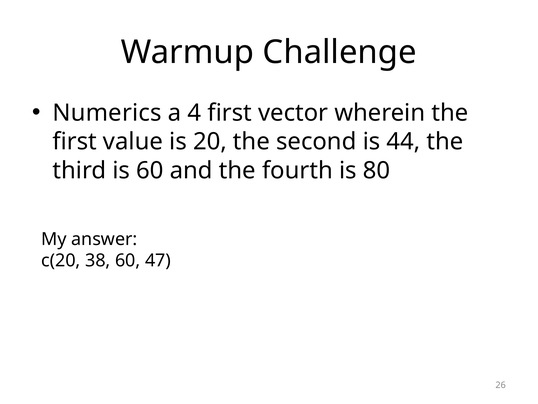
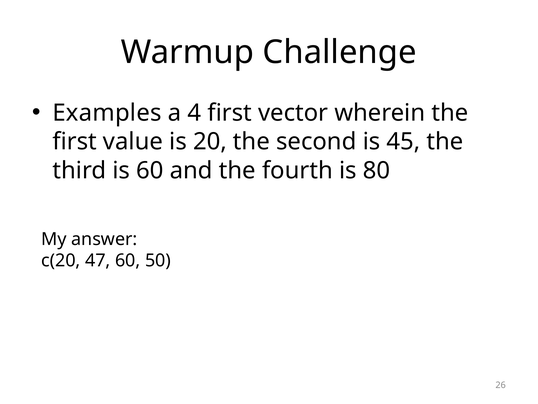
Numerics: Numerics -> Examples
44: 44 -> 45
38: 38 -> 47
47: 47 -> 50
